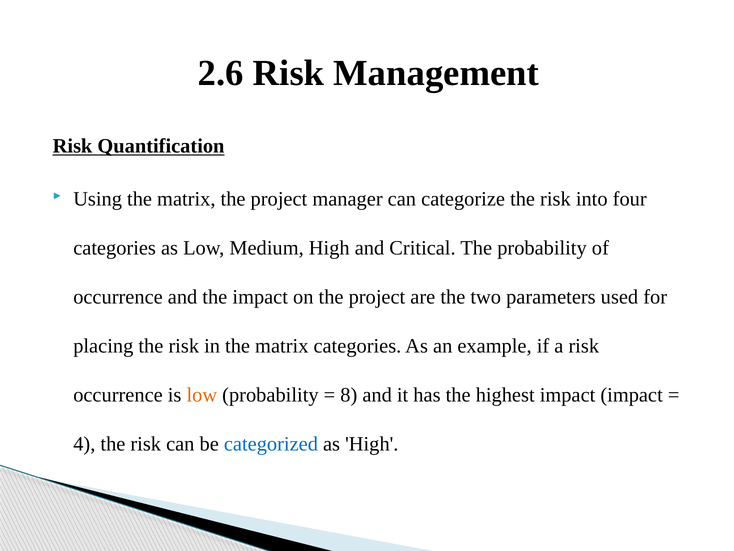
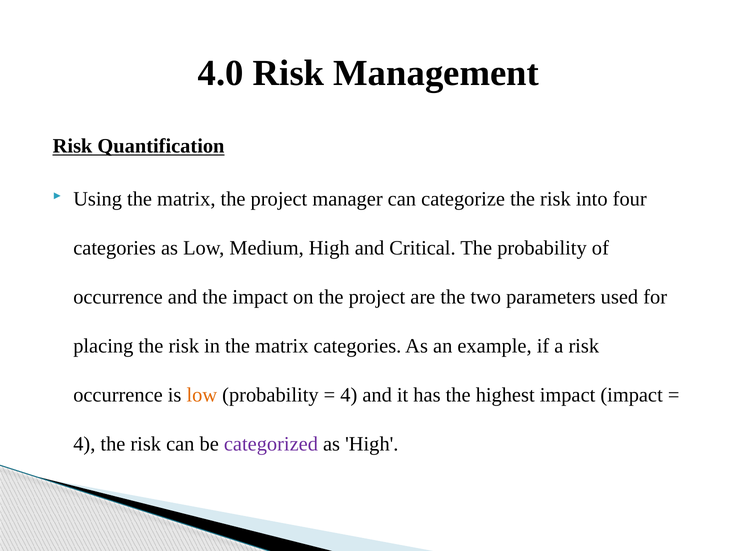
2.6: 2.6 -> 4.0
8 at (349, 395): 8 -> 4
categorized colour: blue -> purple
